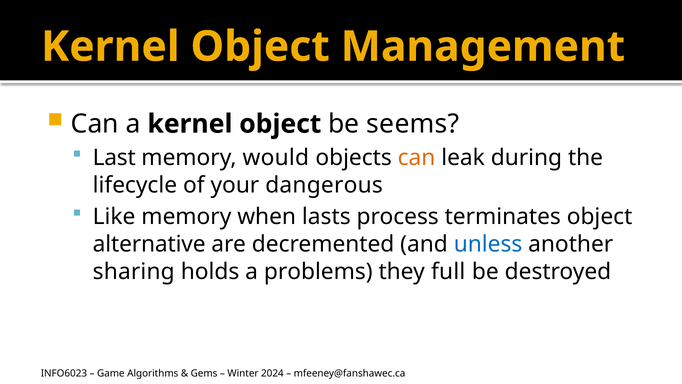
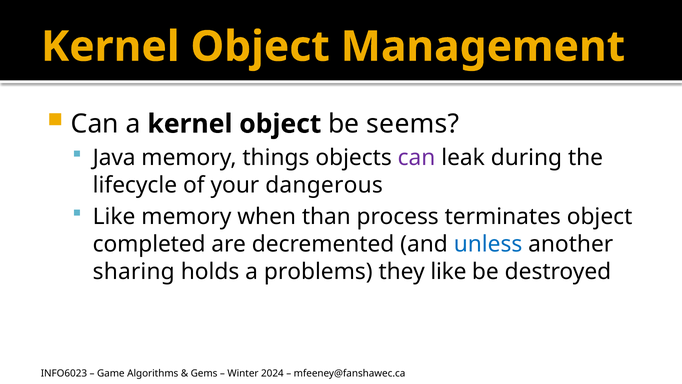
Last: Last -> Java
would: would -> things
can at (417, 158) colour: orange -> purple
lasts: lasts -> than
alternative: alternative -> completed
they full: full -> like
